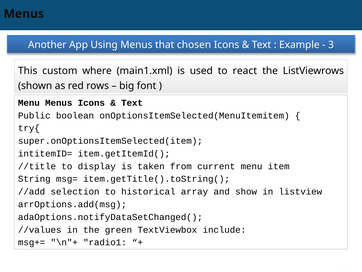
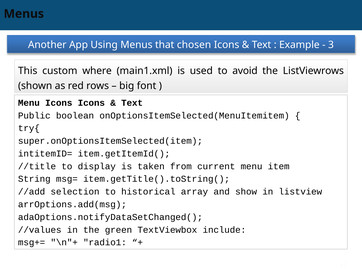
react: react -> avoid
Menu Menus: Menus -> Icons
